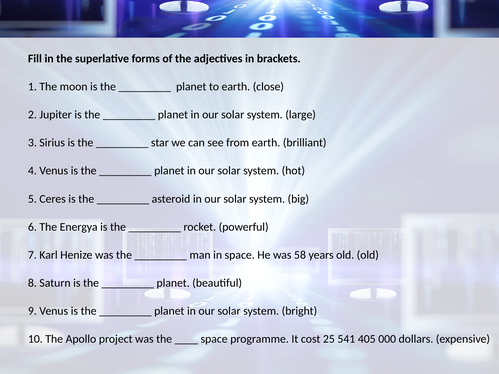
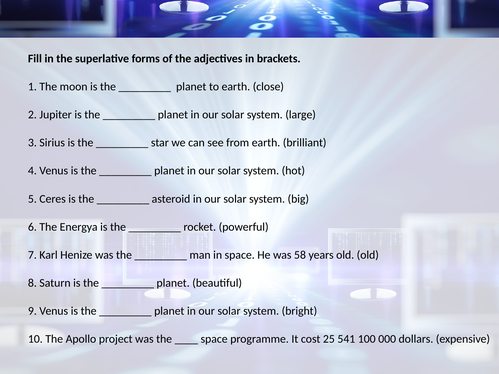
405: 405 -> 100
